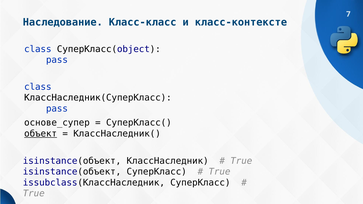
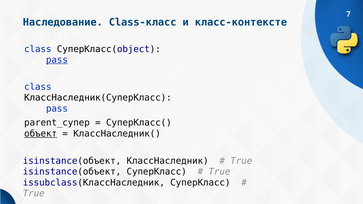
Класс-класс: Класс-класс -> Class-класс
pass at (57, 60) underline: none -> present
основе_супер: основе_супер -> parent_супер
